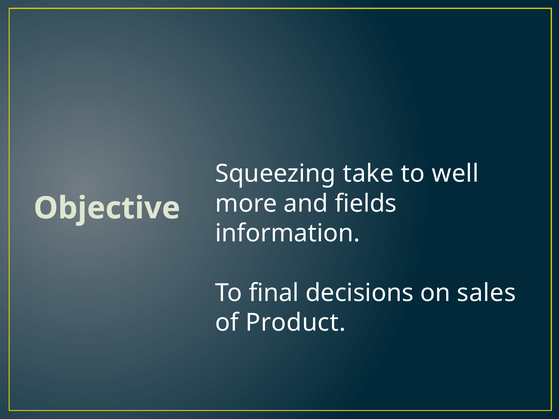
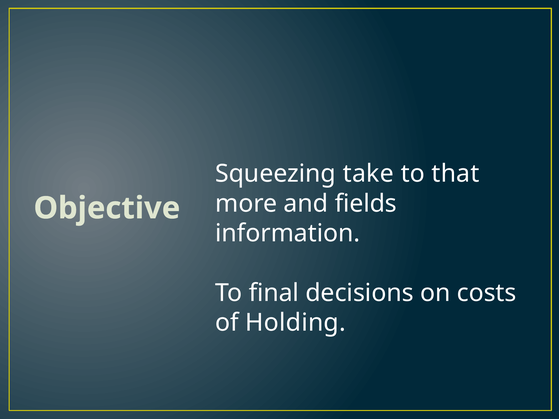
well: well -> that
sales: sales -> costs
Product: Product -> Holding
